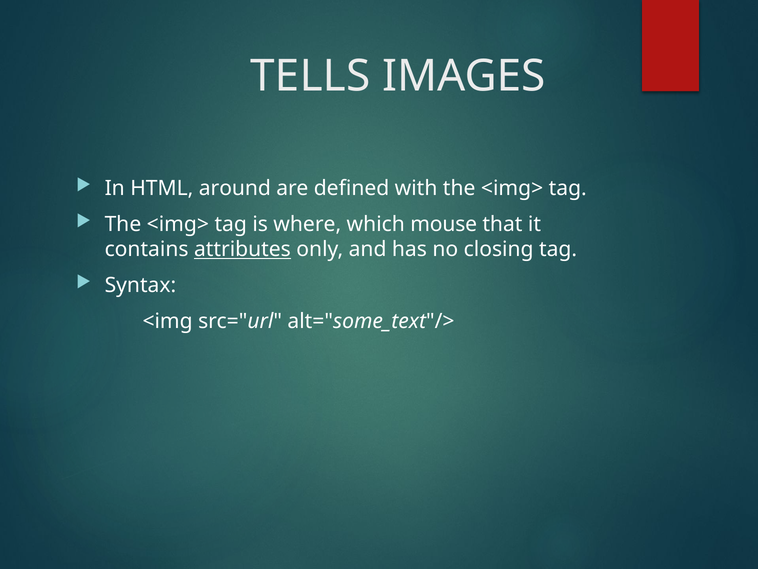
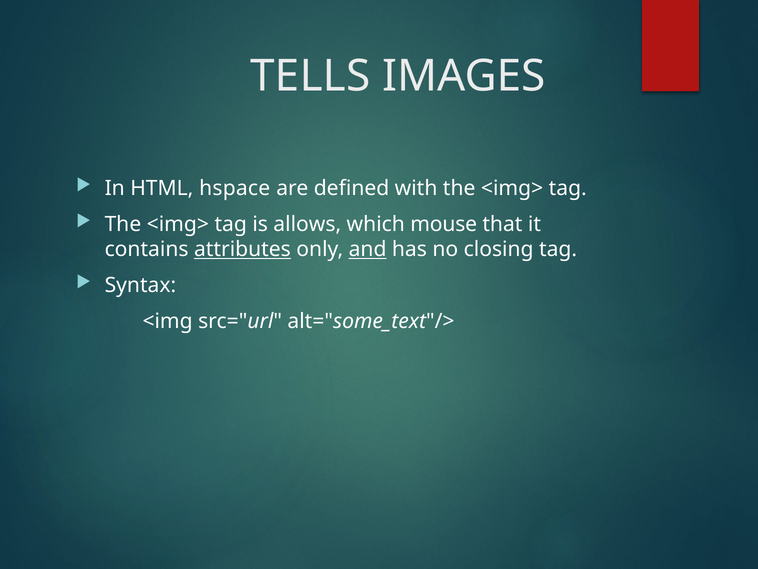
around: around -> hspace
where: where -> allows
and underline: none -> present
